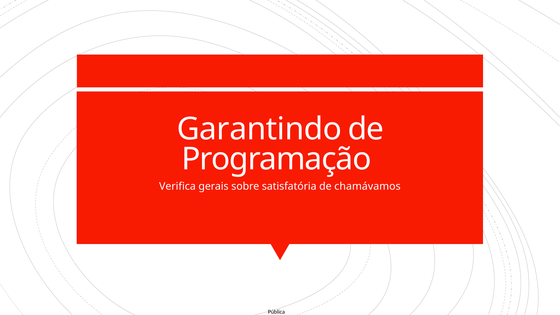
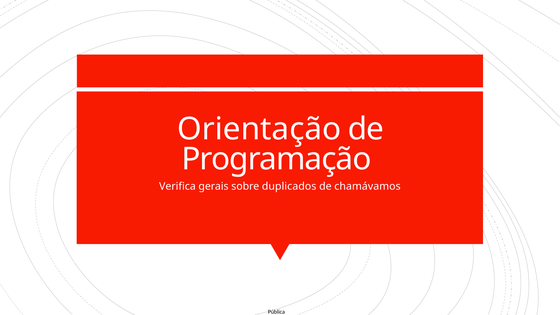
Garantindo: Garantindo -> Orientação
satisfatória: satisfatória -> duplicados
